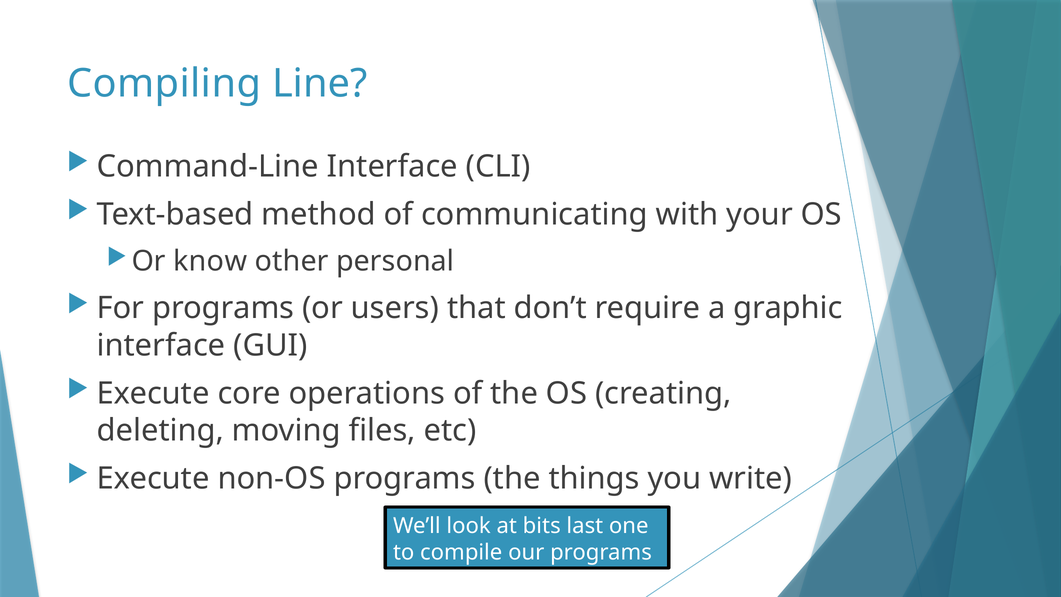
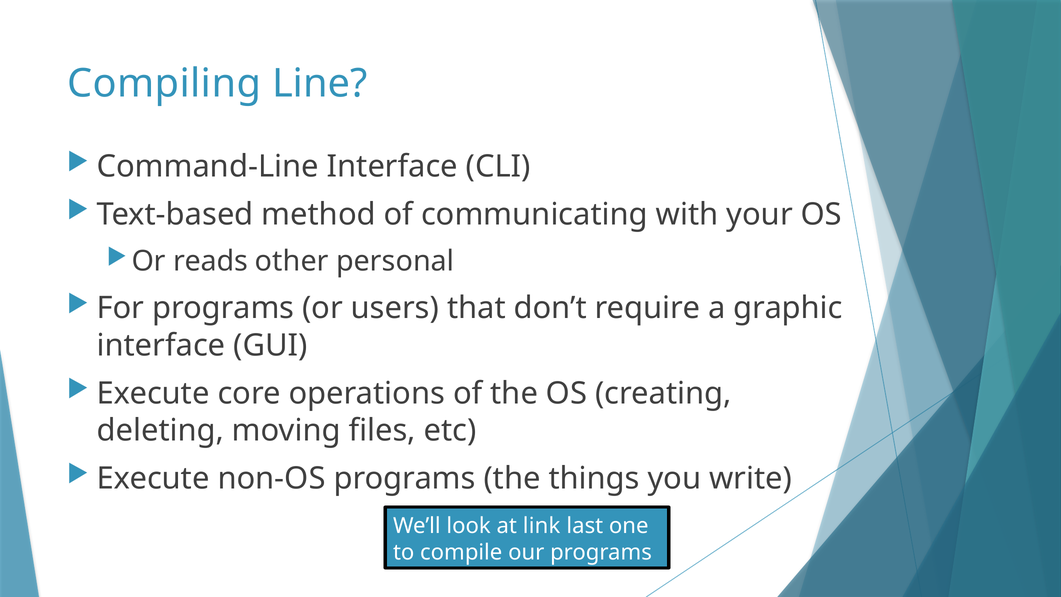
know: know -> reads
bits: bits -> link
